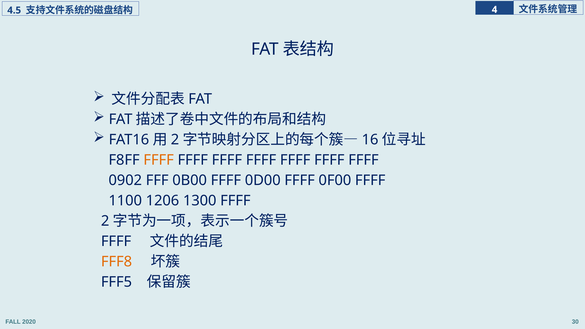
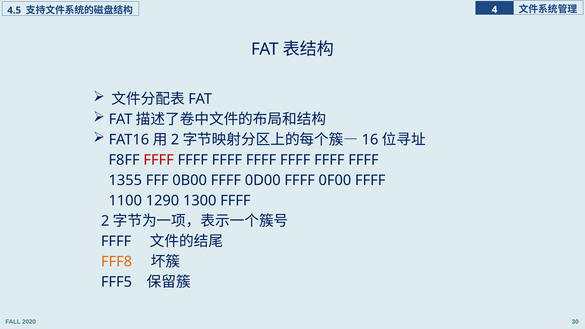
FFFF at (159, 160) colour: orange -> red
0902: 0902 -> 1355
1206: 1206 -> 1290
